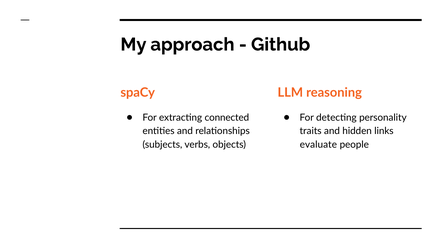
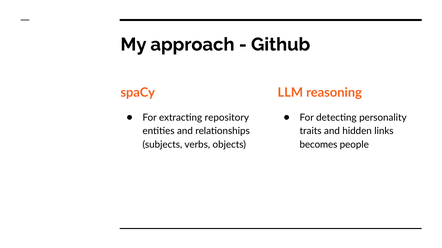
connected: connected -> repository
evaluate: evaluate -> becomes
